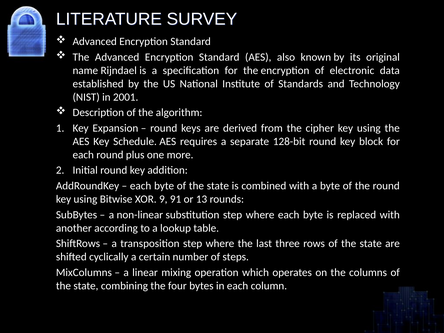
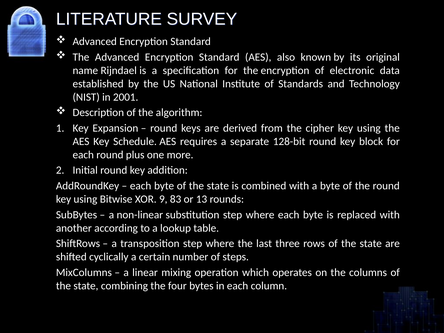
91: 91 -> 83
